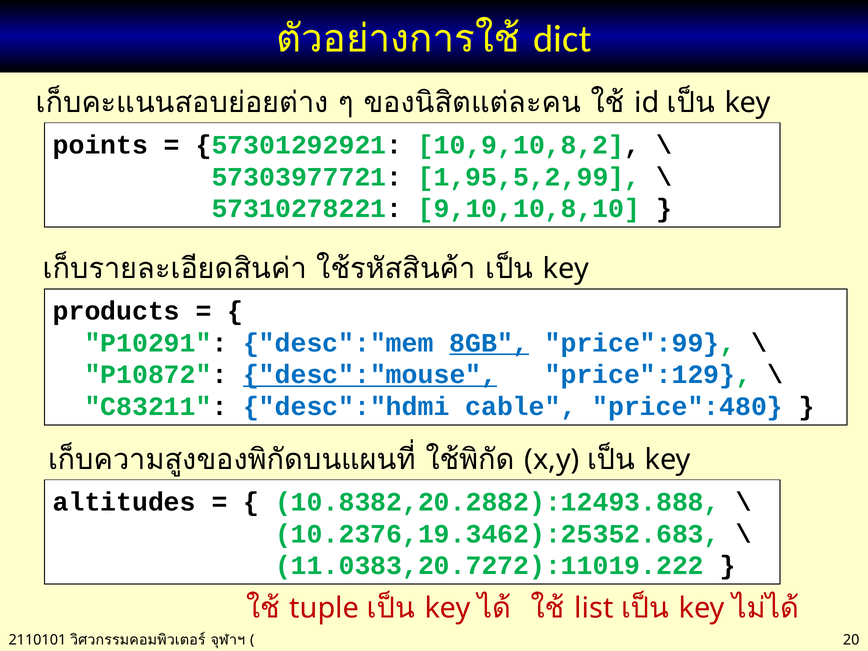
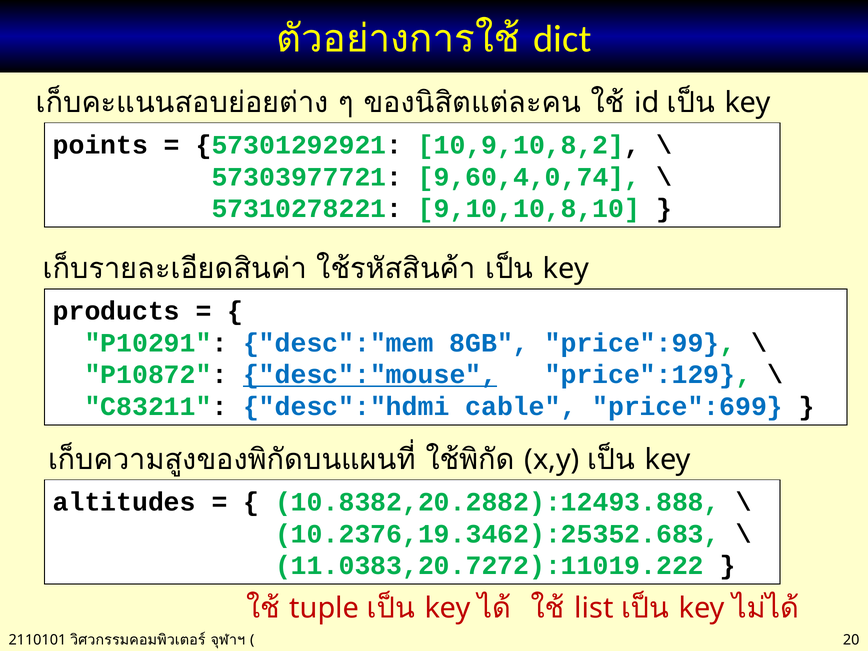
1,95,5,2,99: 1,95,5,2,99 -> 9,60,4,0,74
8GB underline: present -> none
price":480: price":480 -> price":699
